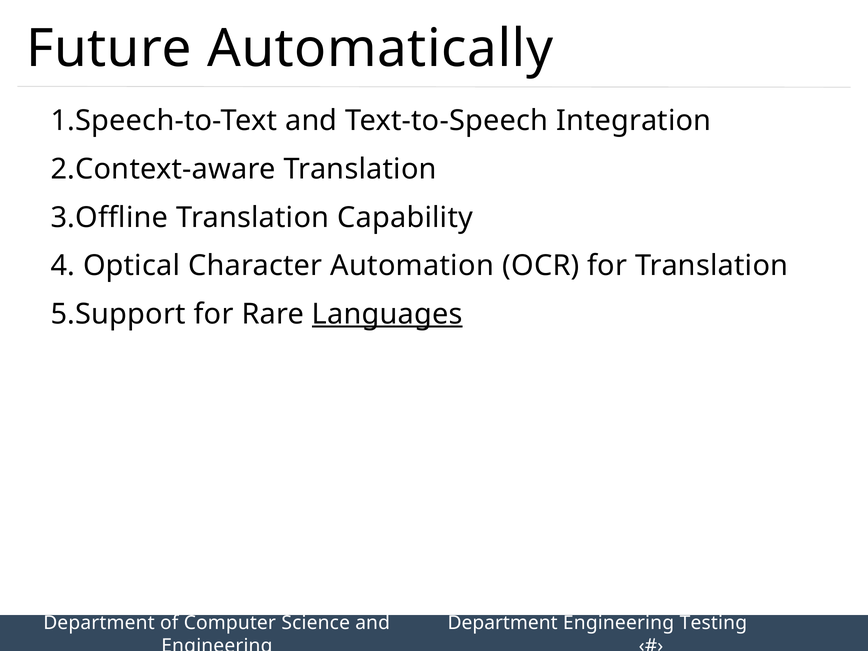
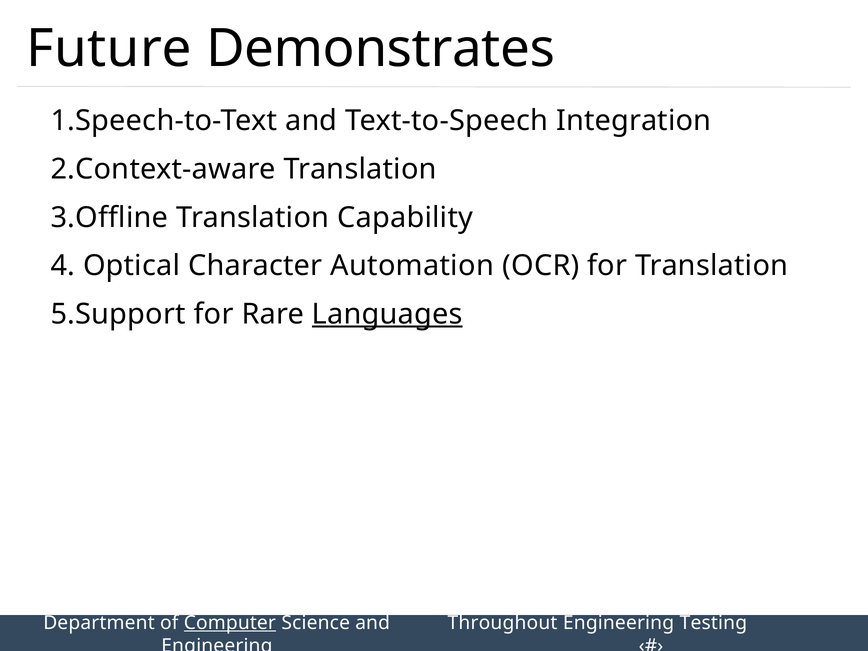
Automatically: Automatically -> Demonstrates
Computer underline: none -> present
Department at (503, 623): Department -> Throughout
